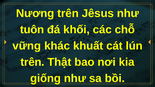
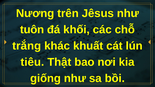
vững: vững -> trắng
trên at (32, 62): trên -> tiêu
